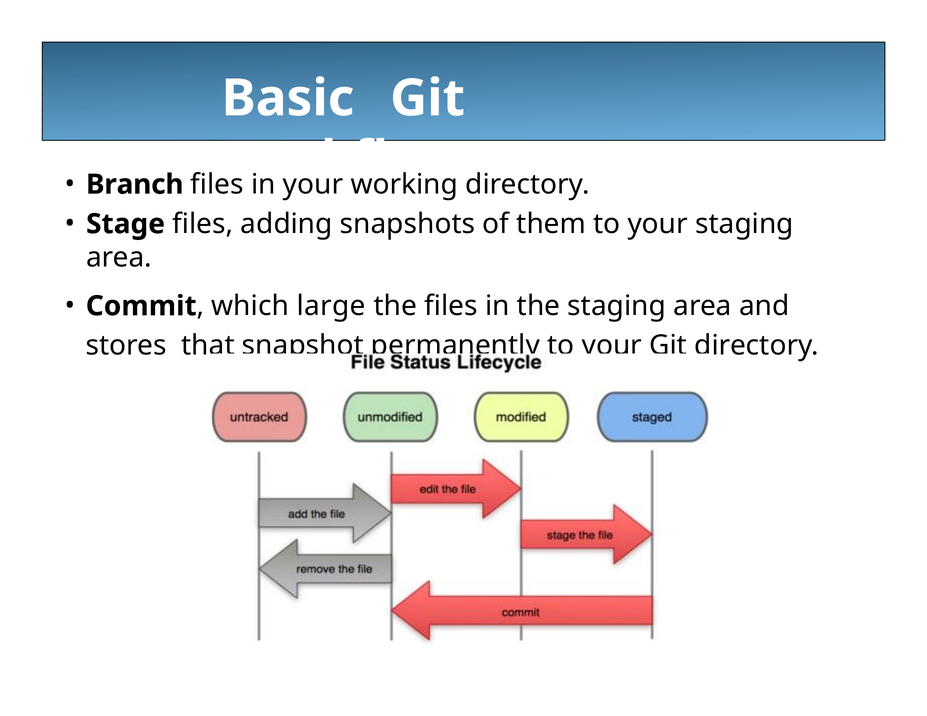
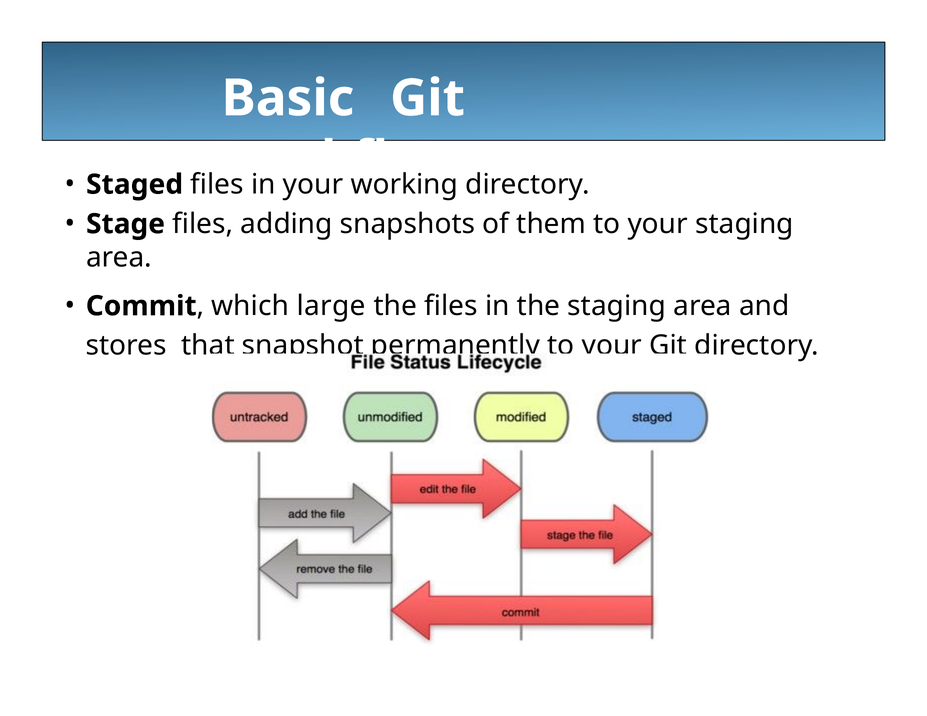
Branch: Branch -> Staged
